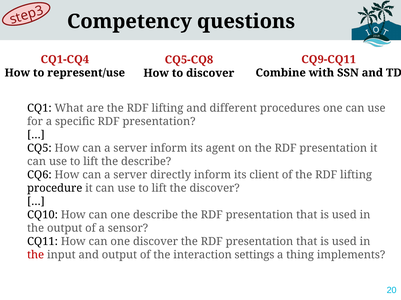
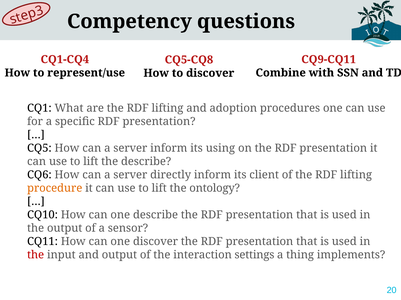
different: different -> adoption
agent: agent -> using
procedure colour: black -> orange
the discover: discover -> ontology
